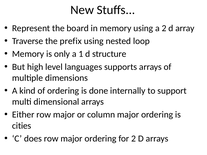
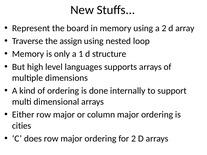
prefix: prefix -> assign
